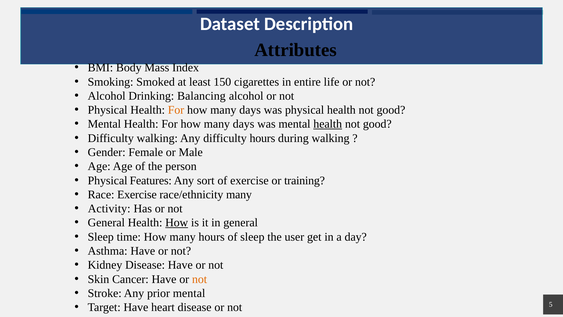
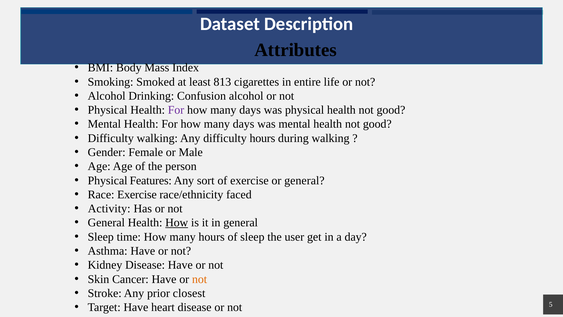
150: 150 -> 813
Balancing: Balancing -> Confusion
For at (176, 110) colour: orange -> purple
health at (328, 124) underline: present -> none
or training: training -> general
race/ethnicity many: many -> faced
prior mental: mental -> closest
